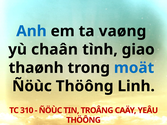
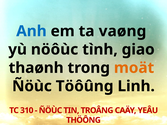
chaân: chaân -> nöôùc
moät colour: blue -> orange
Ñöùc Thöông: Thöông -> Töôûng
